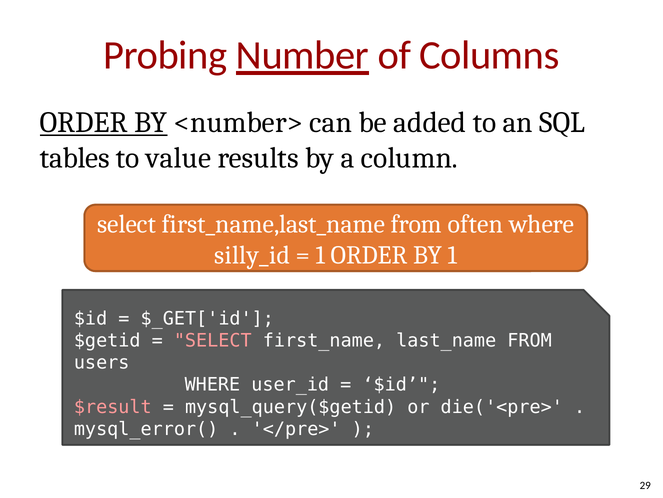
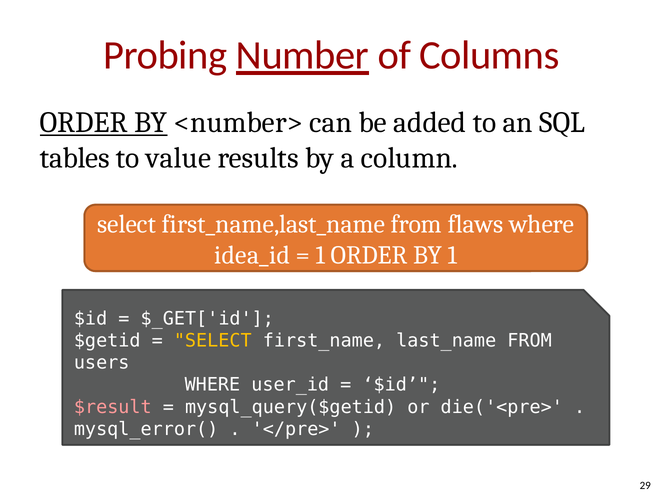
often: often -> flaws
silly_id: silly_id -> idea_id
SELECT at (213, 340) colour: pink -> yellow
